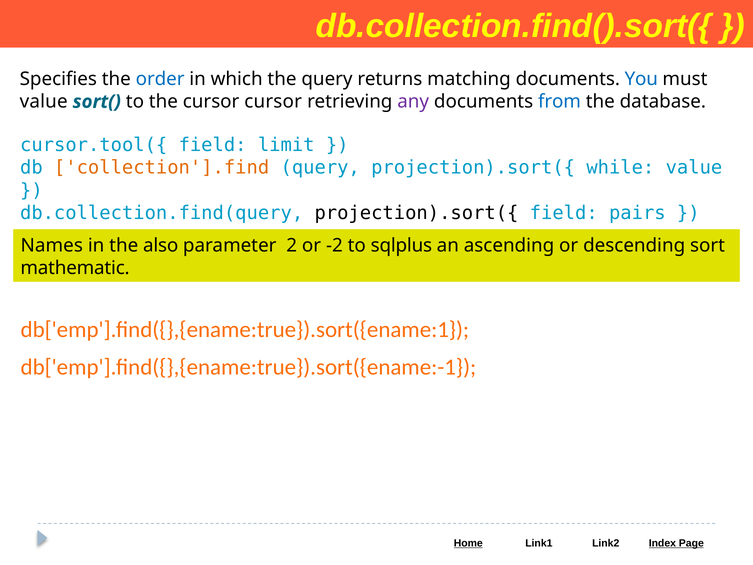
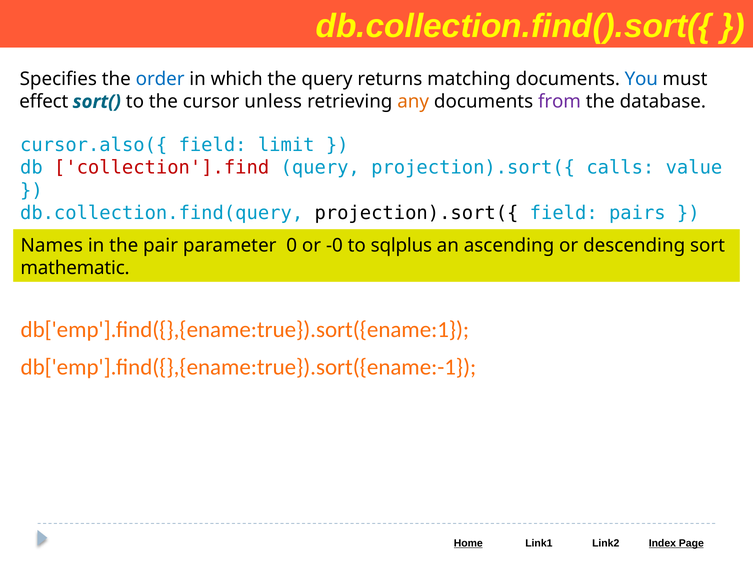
value at (44, 102): value -> effect
cursor cursor: cursor -> unless
any colour: purple -> orange
from colour: blue -> purple
cursor.tool({: cursor.tool({ -> cursor.also({
collection'].find colour: orange -> red
while: while -> calls
also: also -> pair
2: 2 -> 0
-2: -2 -> -0
